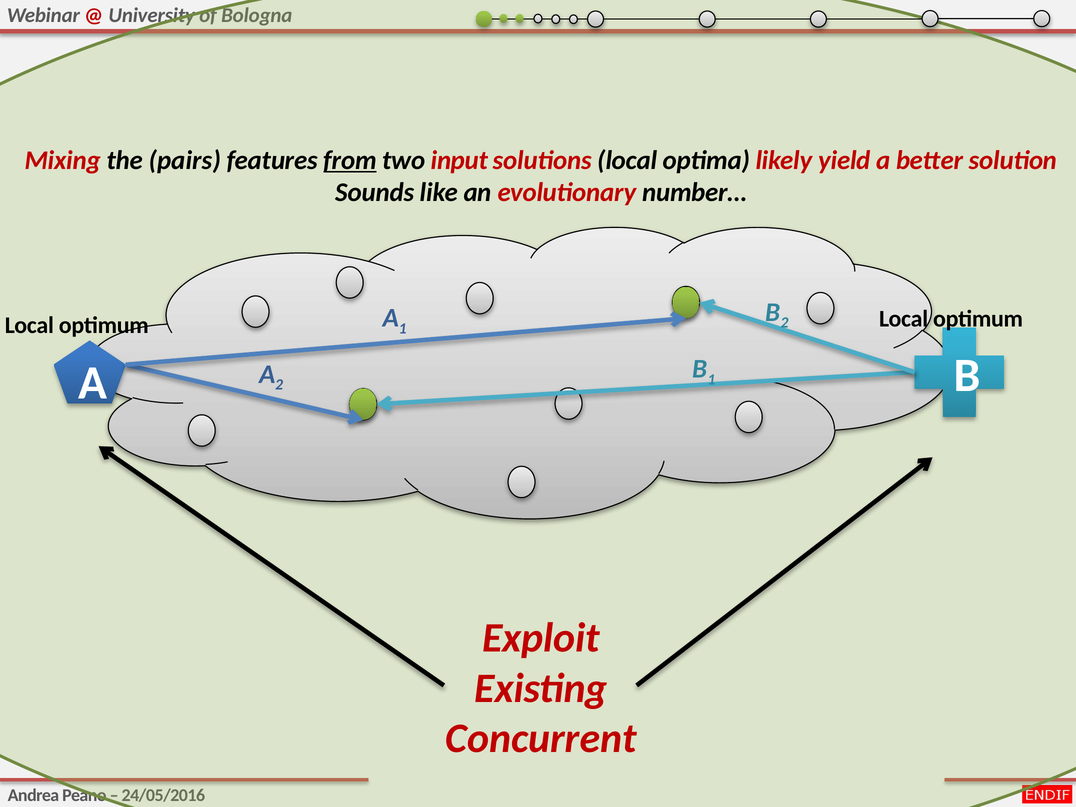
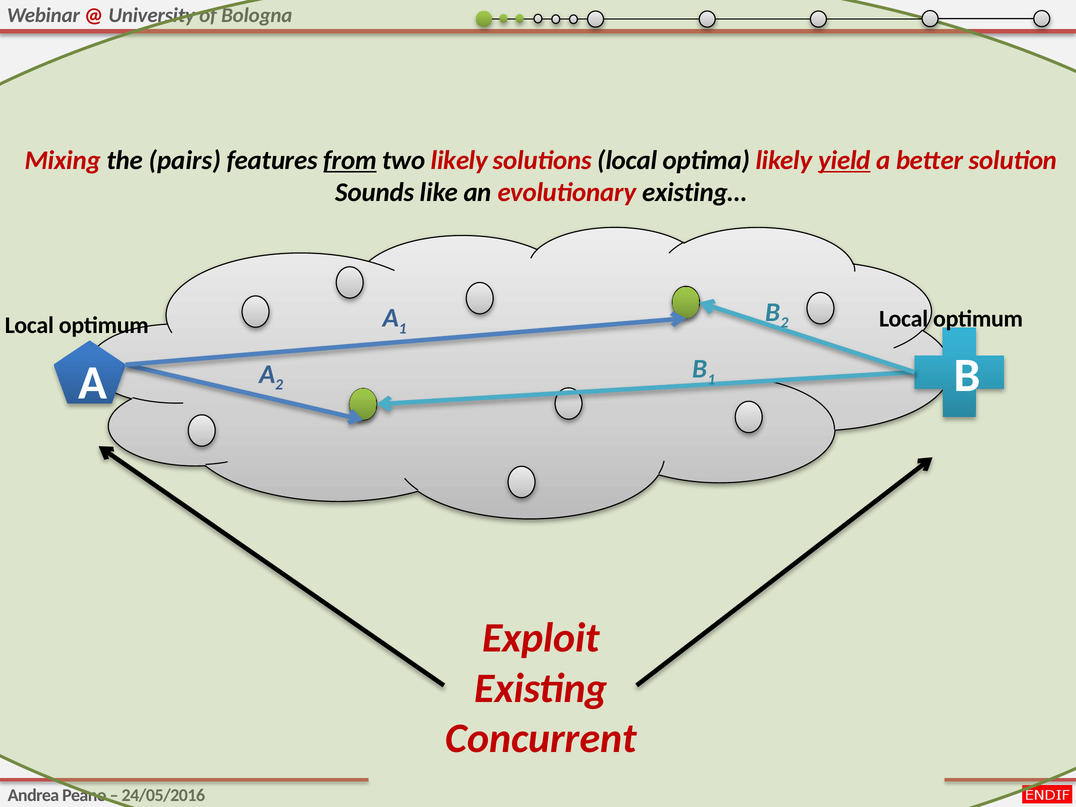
two input: input -> likely
yield underline: none -> present
number…: number… -> existing…
